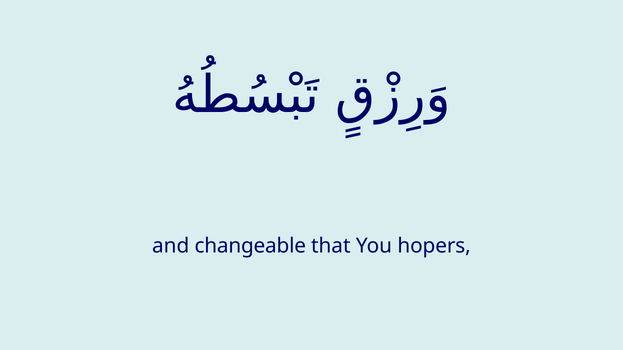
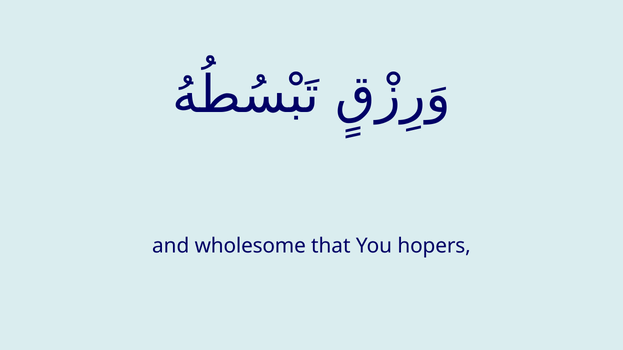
changeable: changeable -> wholesome
